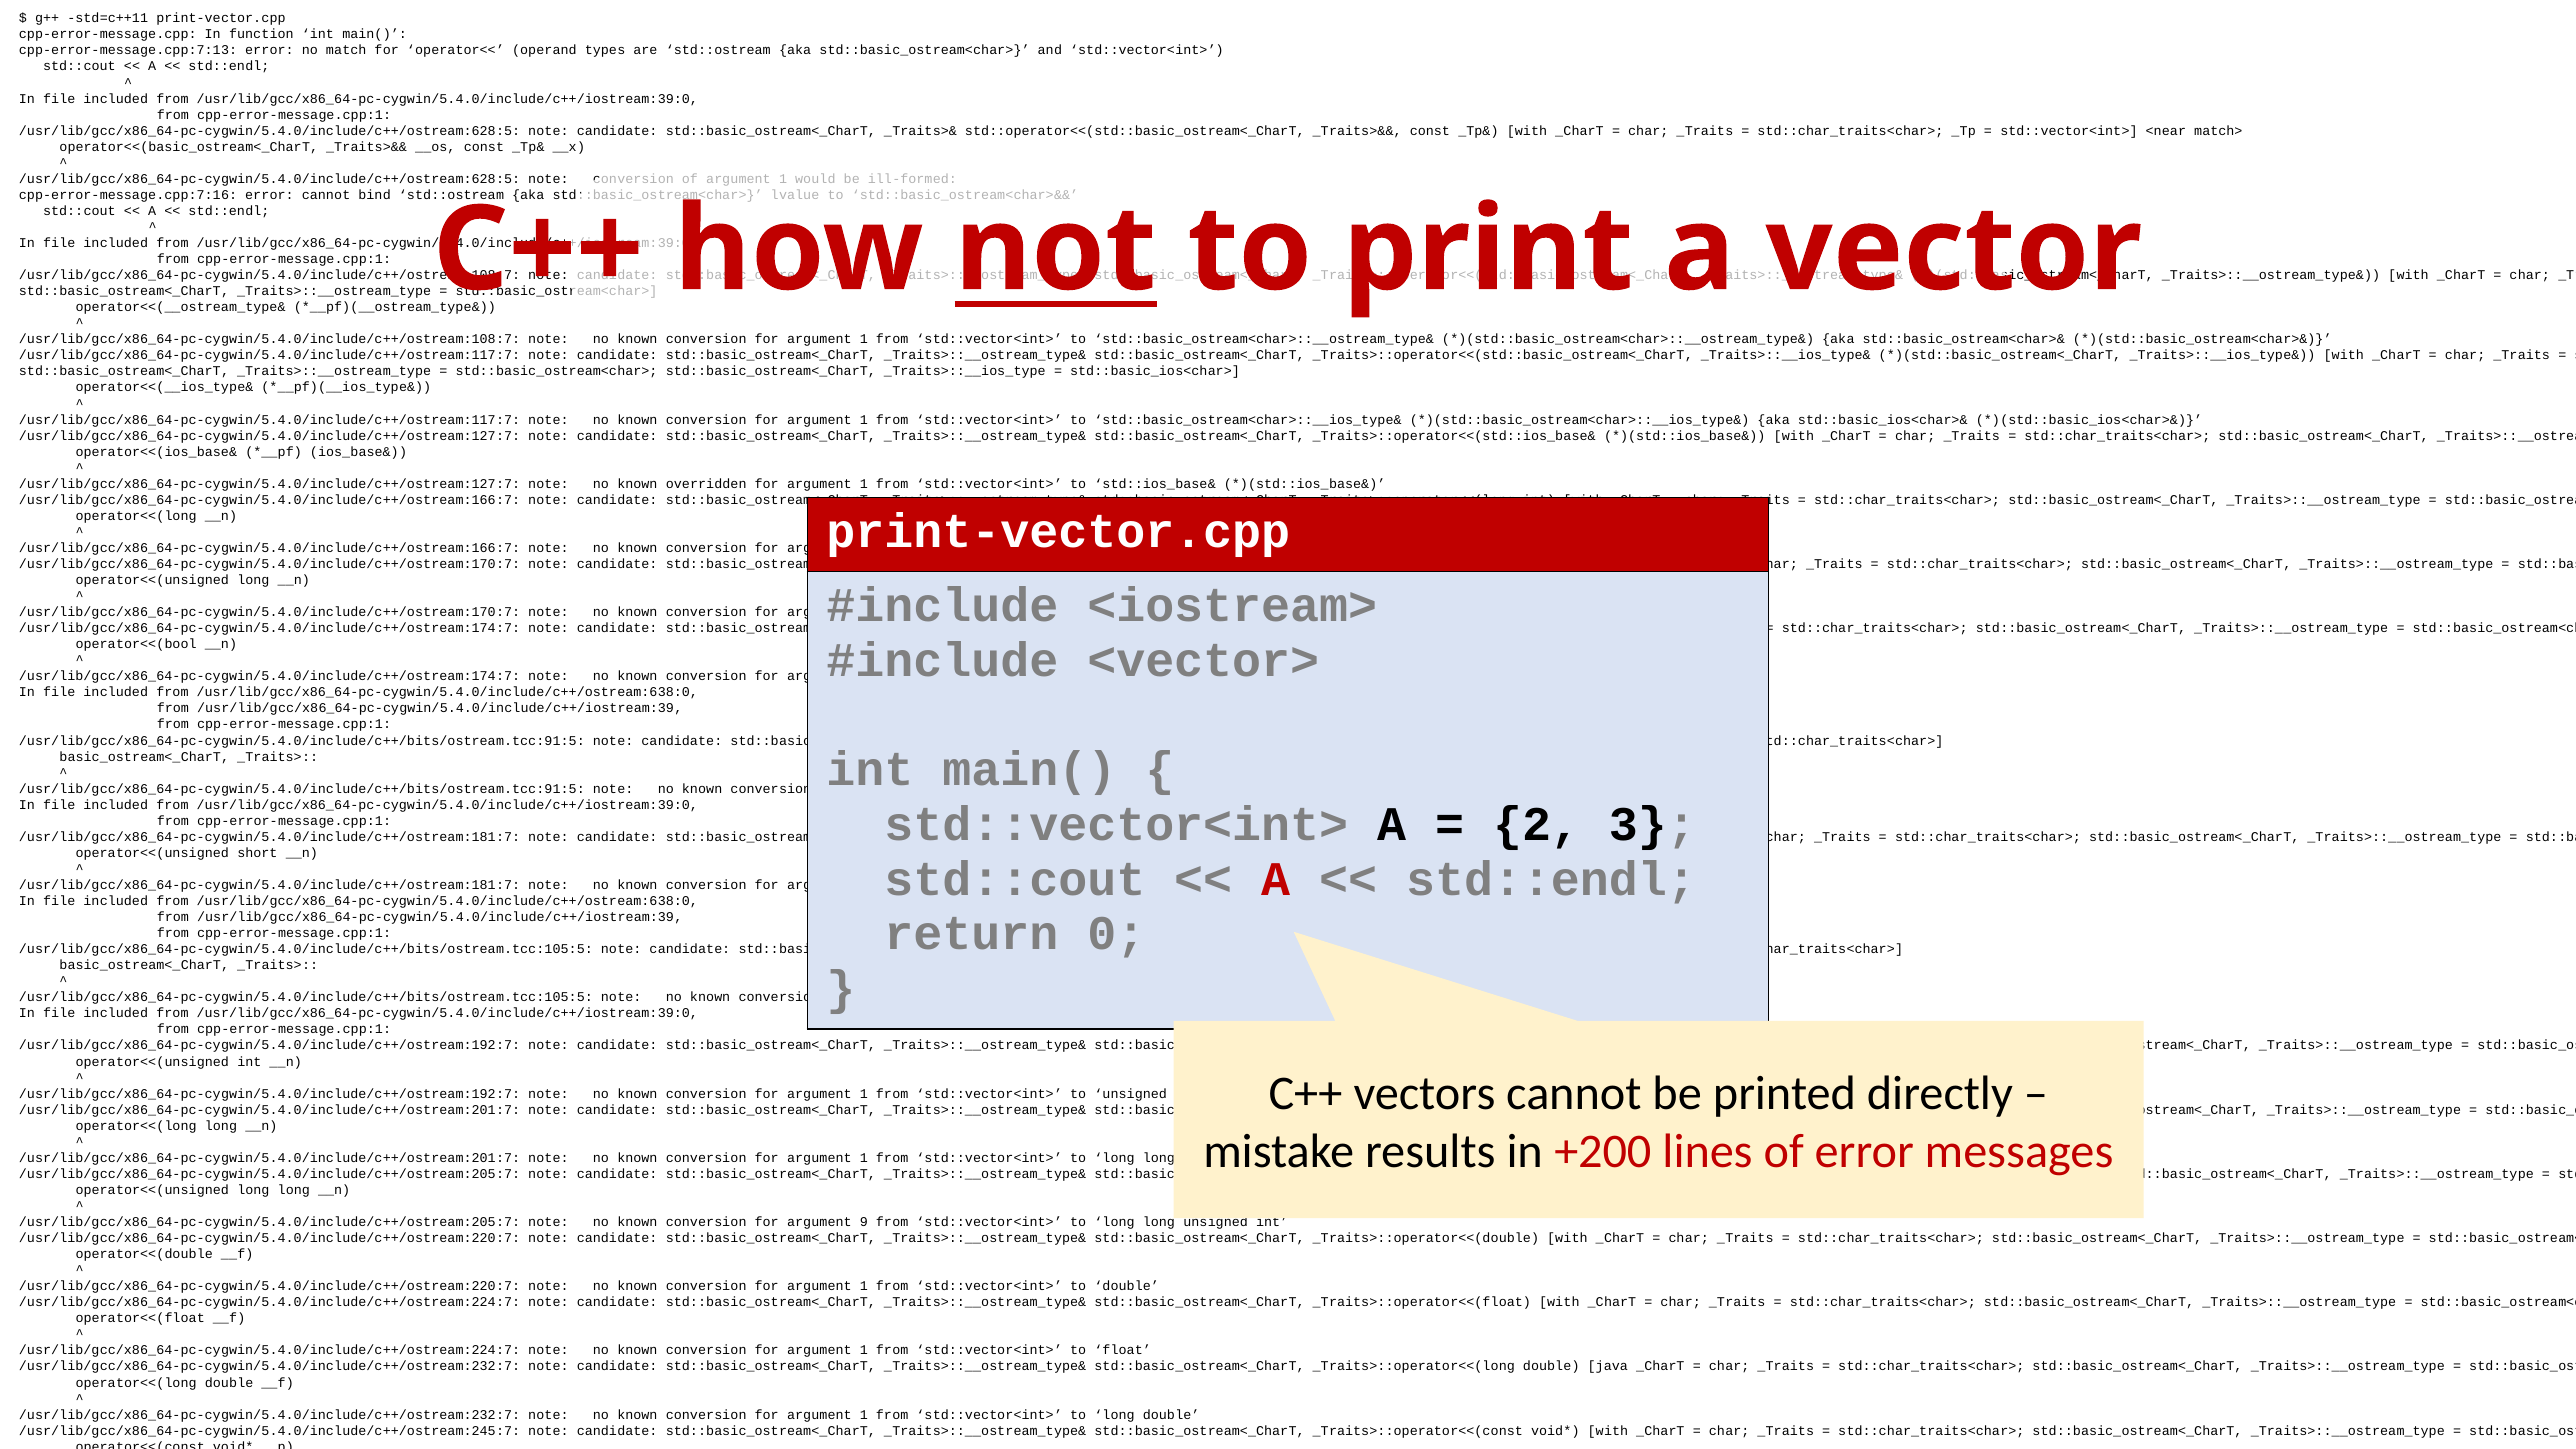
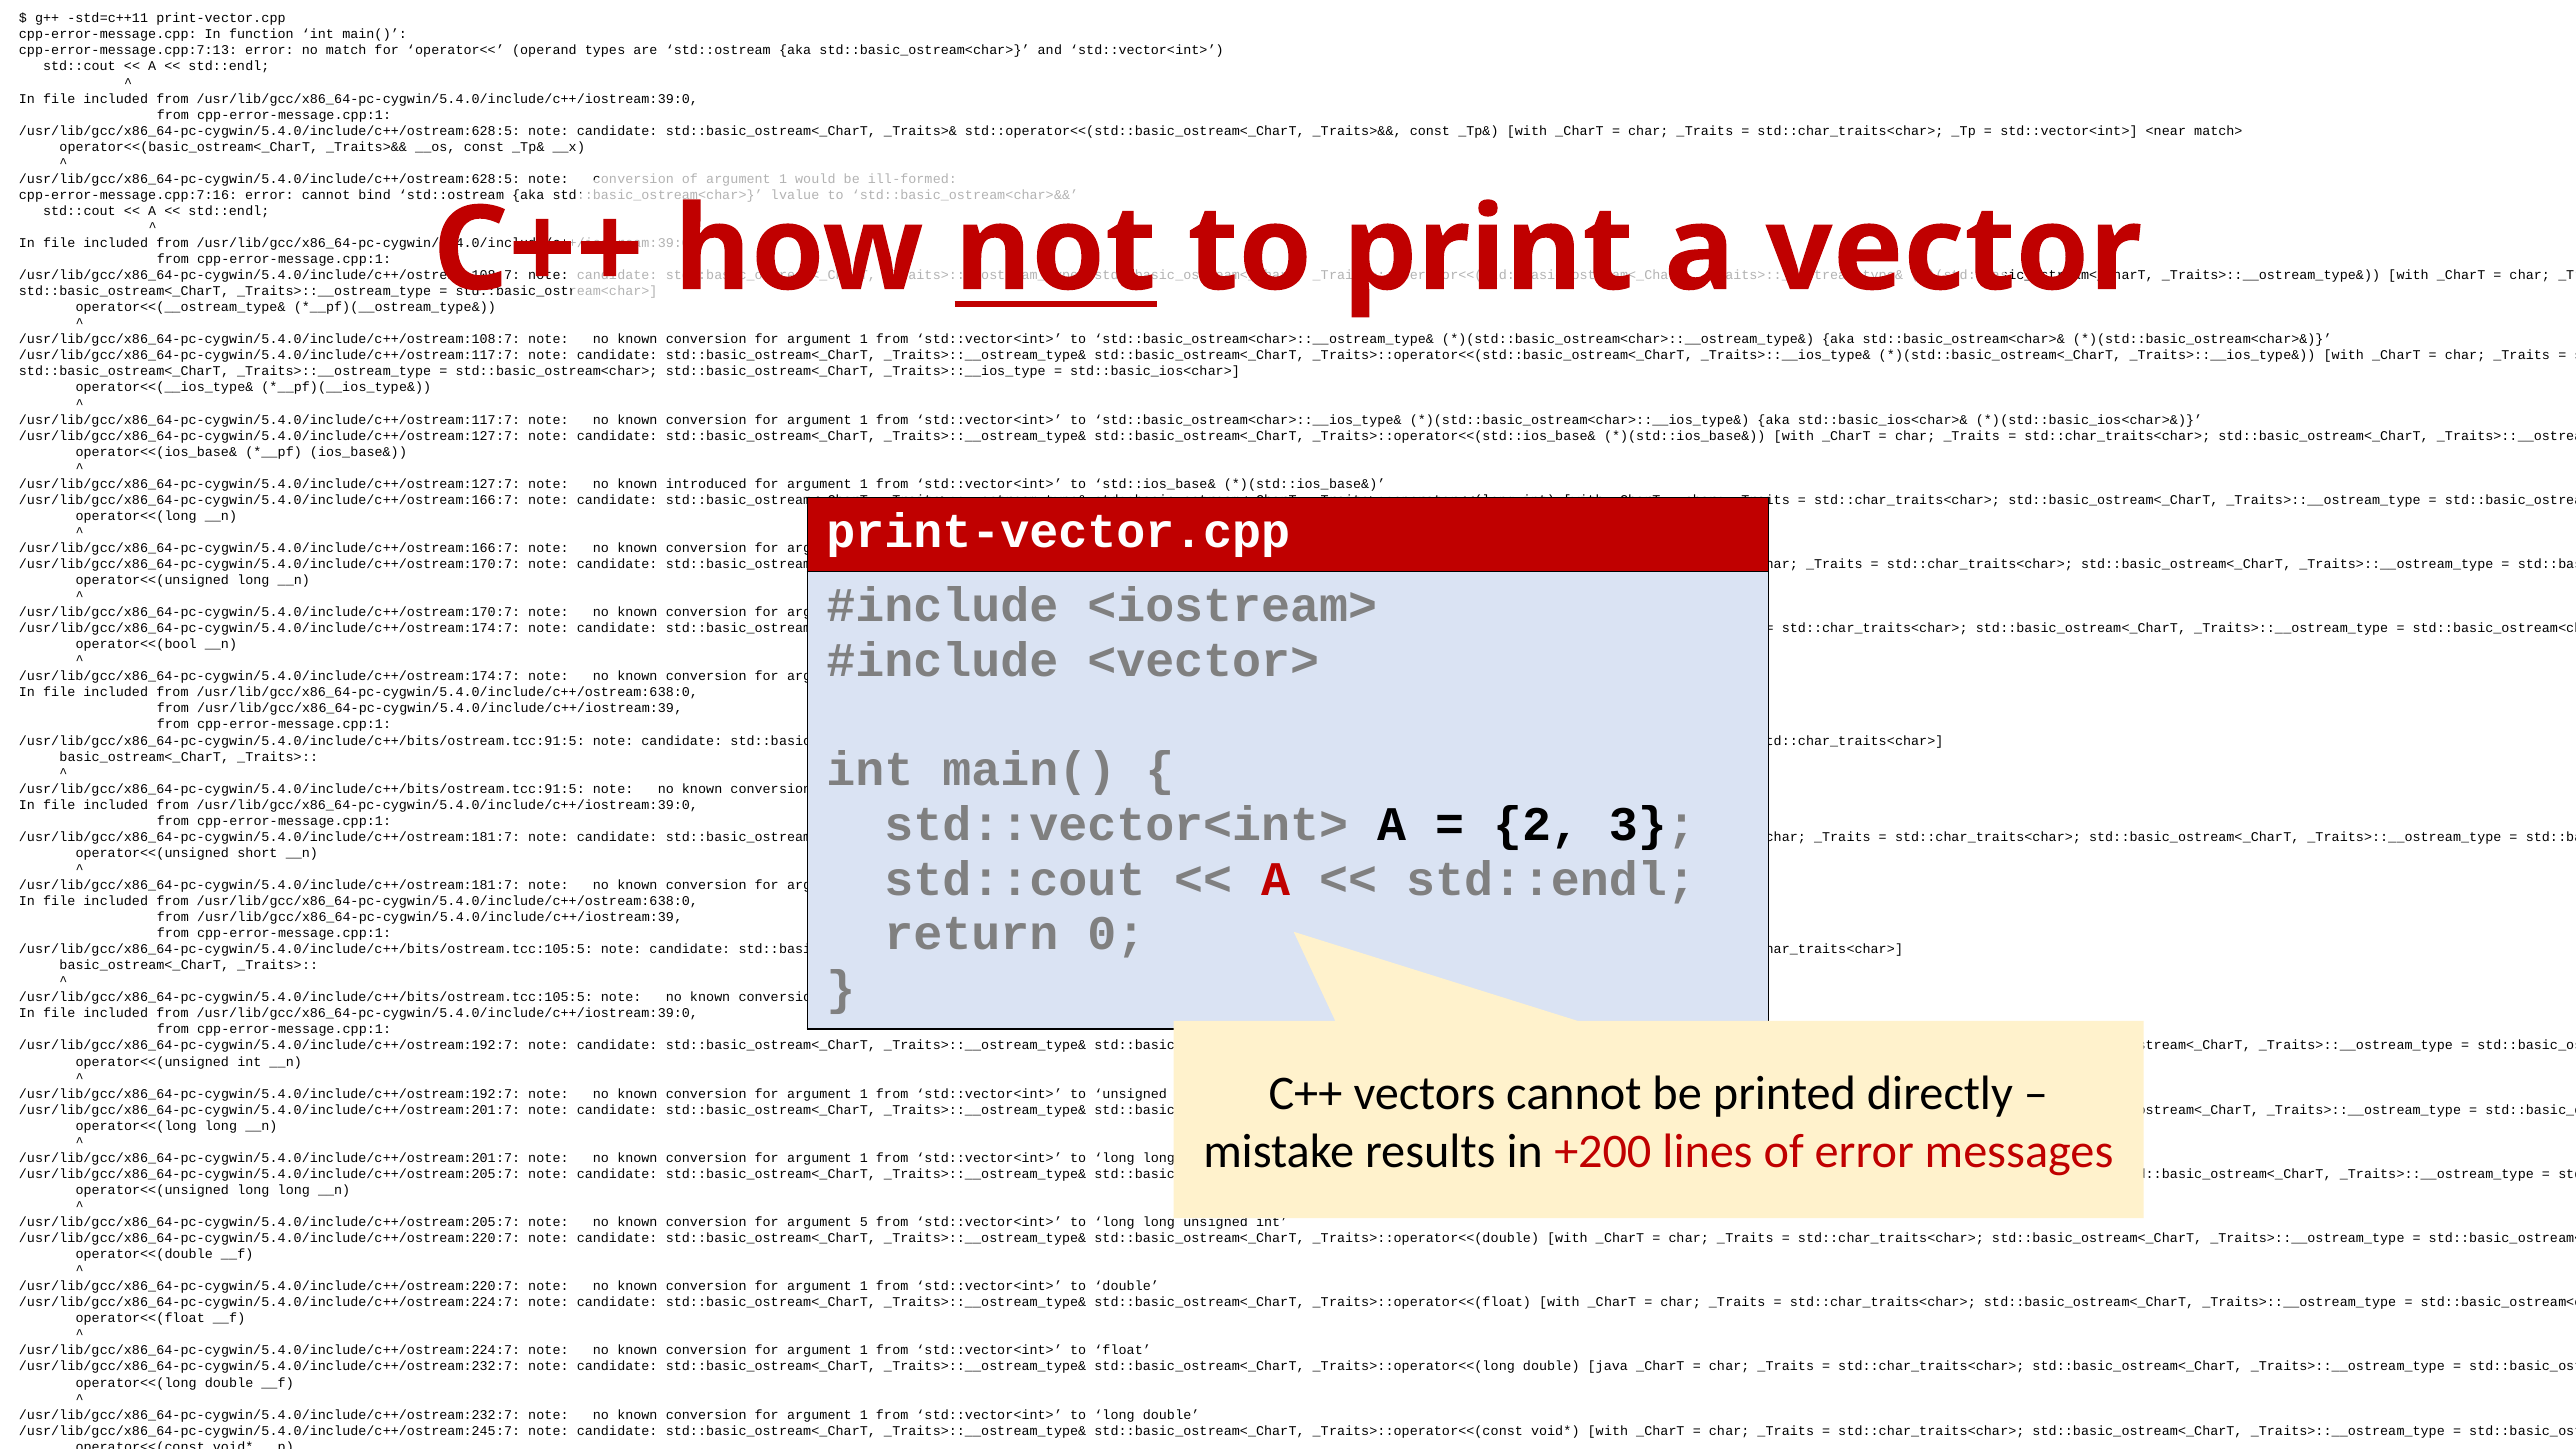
overridden: overridden -> introduced
9: 9 -> 5
